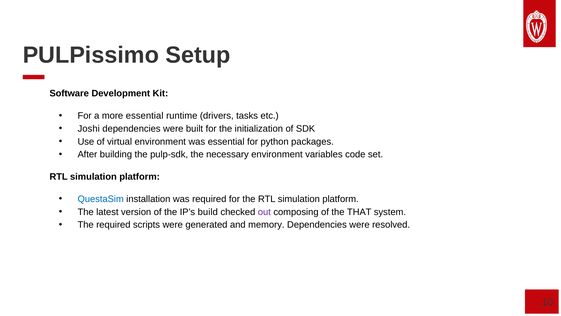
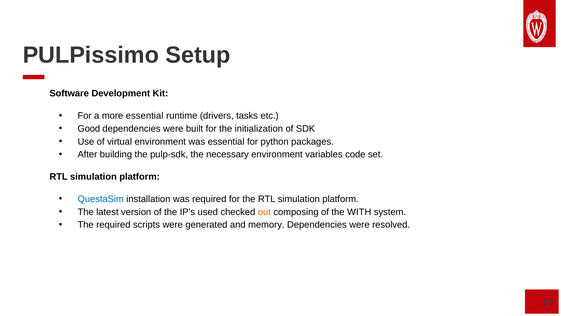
Joshi: Joshi -> Good
build: build -> used
out colour: purple -> orange
THAT: THAT -> WITH
